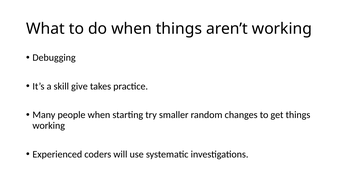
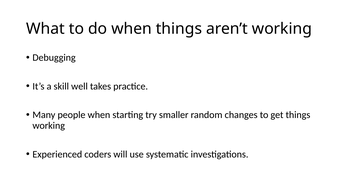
give: give -> well
